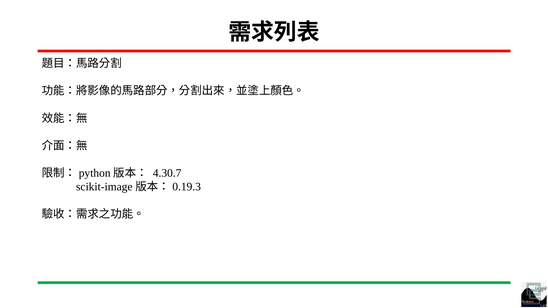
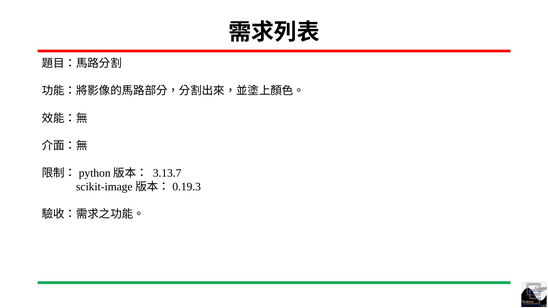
4.30.7: 4.30.7 -> 3.13.7
